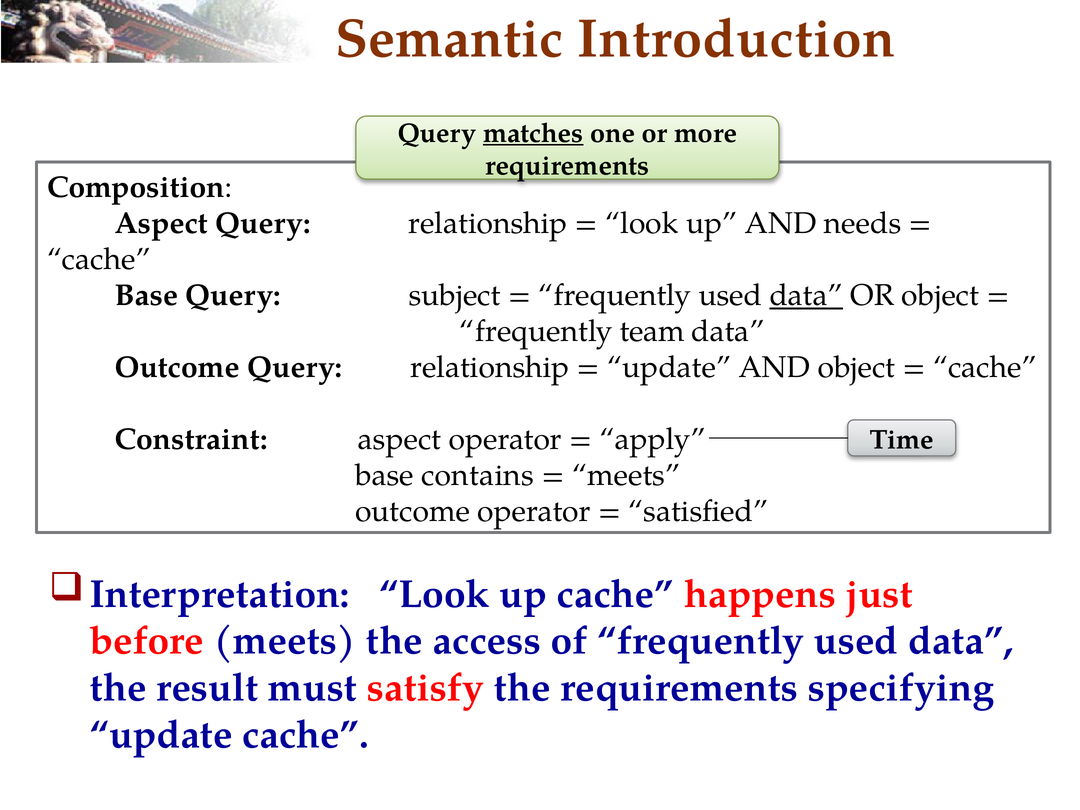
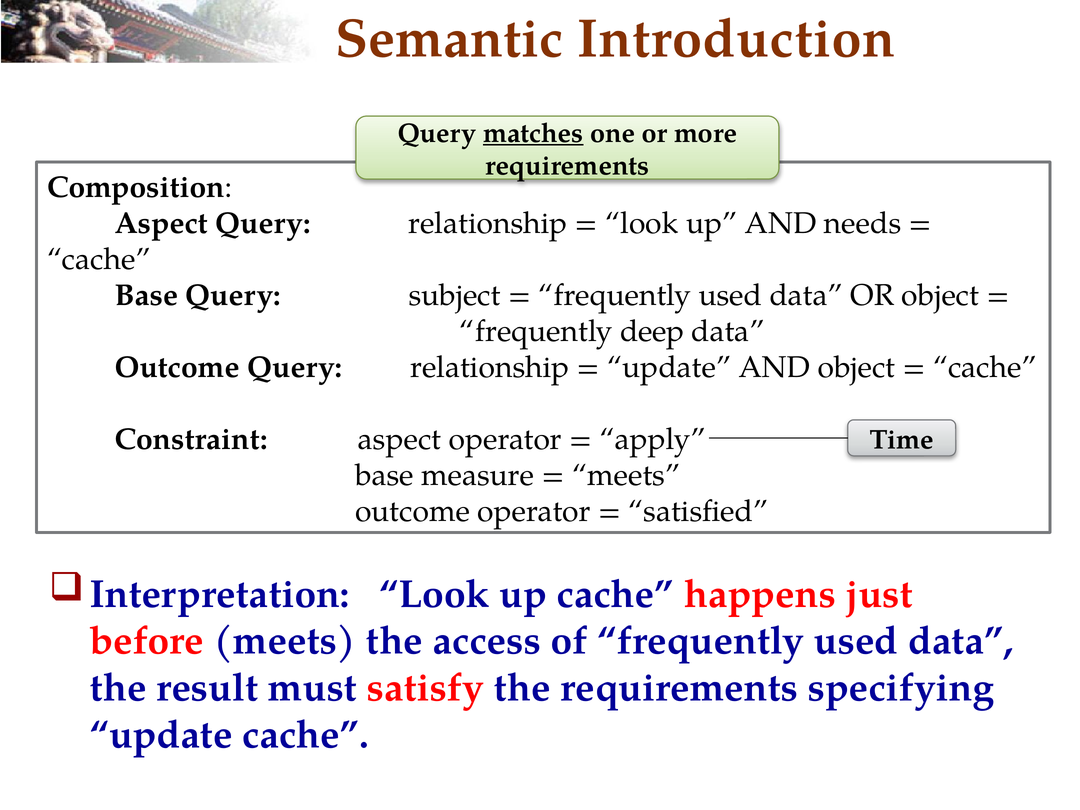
data at (806, 295) underline: present -> none
team: team -> deep
contains: contains -> measure
